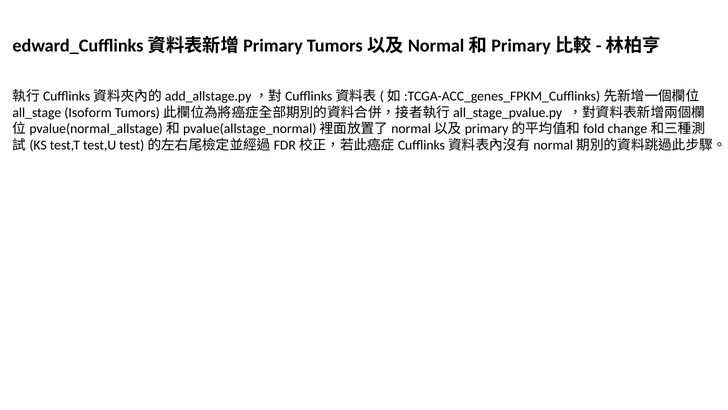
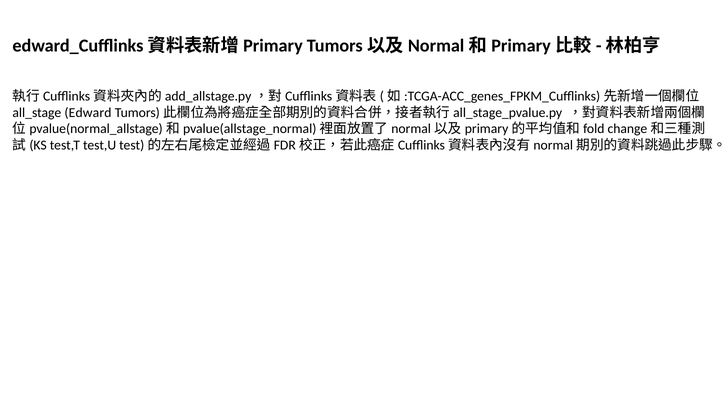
Isoform: Isoform -> Edward
